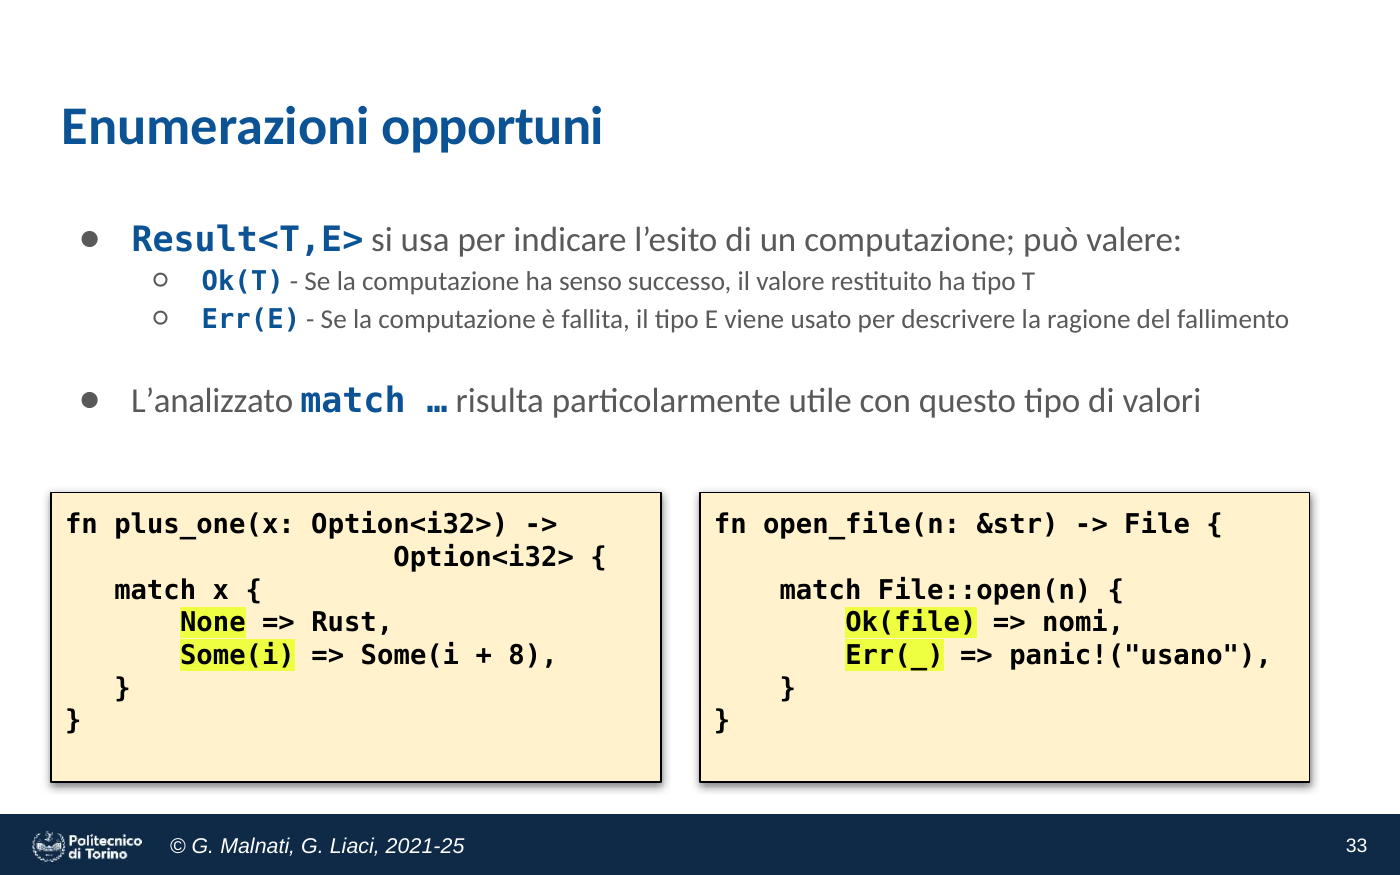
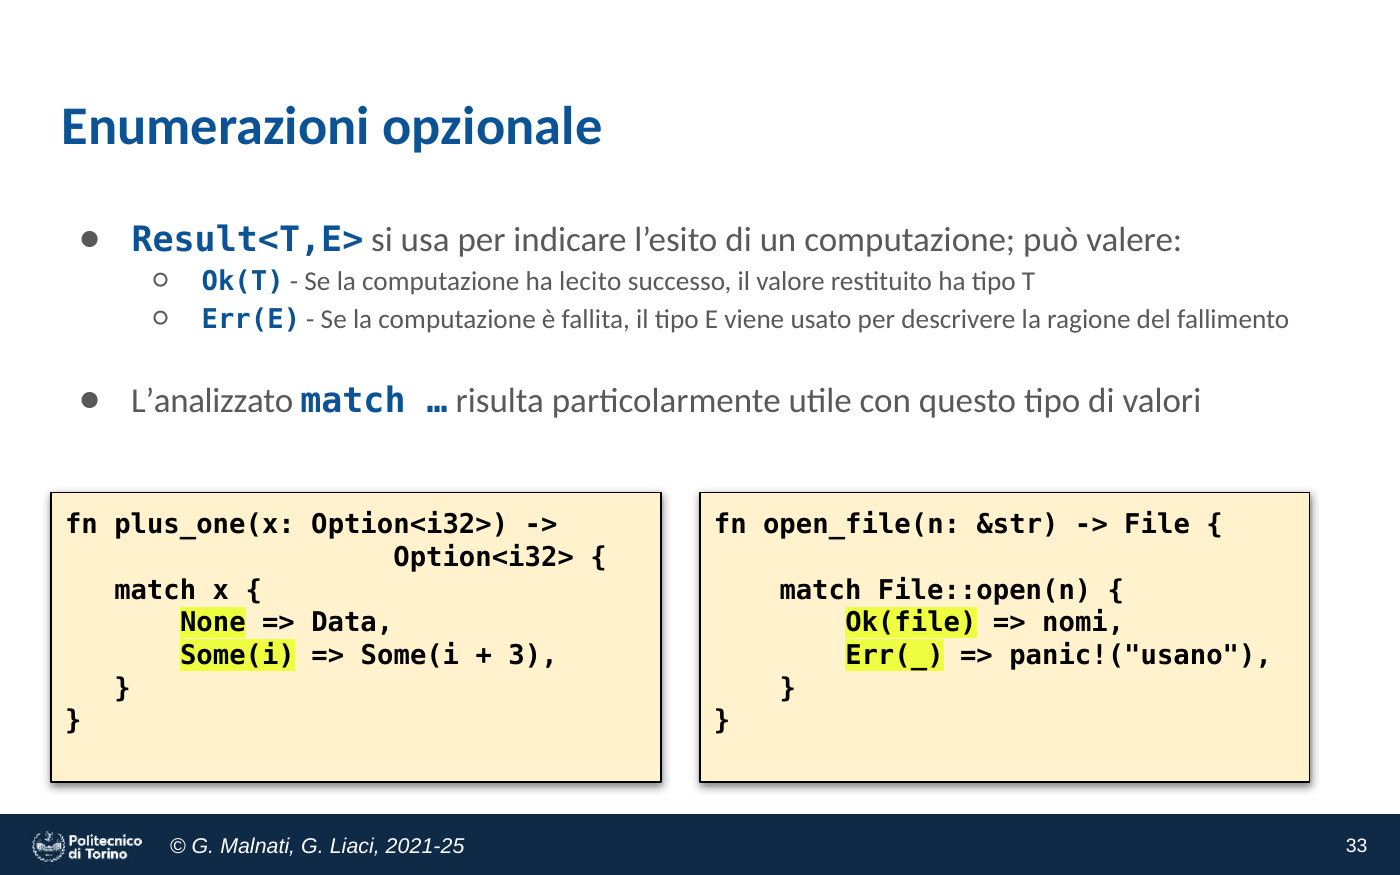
opportuni: opportuni -> opzionale
senso: senso -> lecito
Rust: Rust -> Data
8: 8 -> 3
